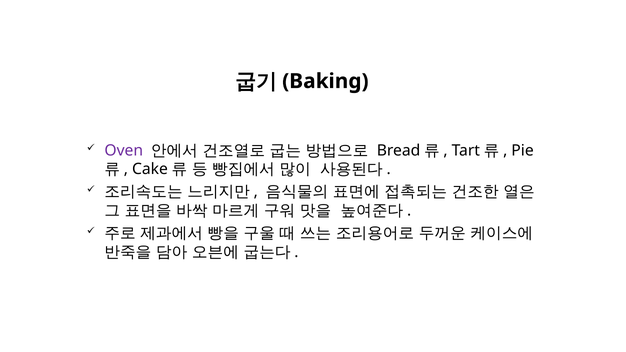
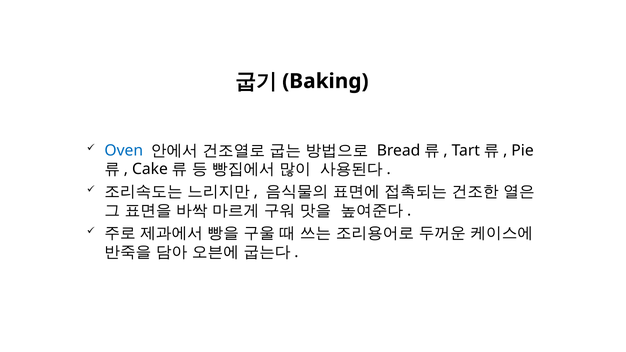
Oven colour: purple -> blue
